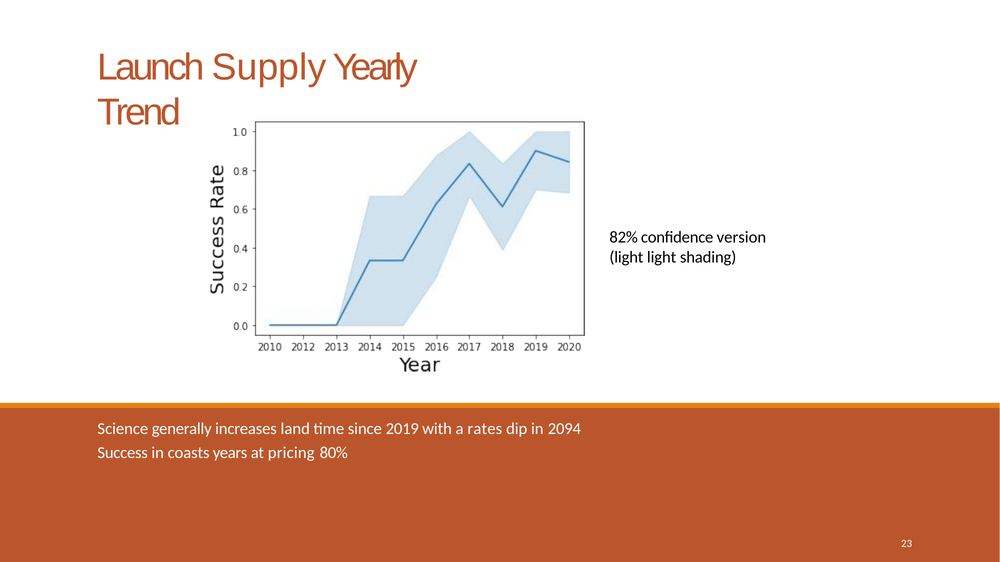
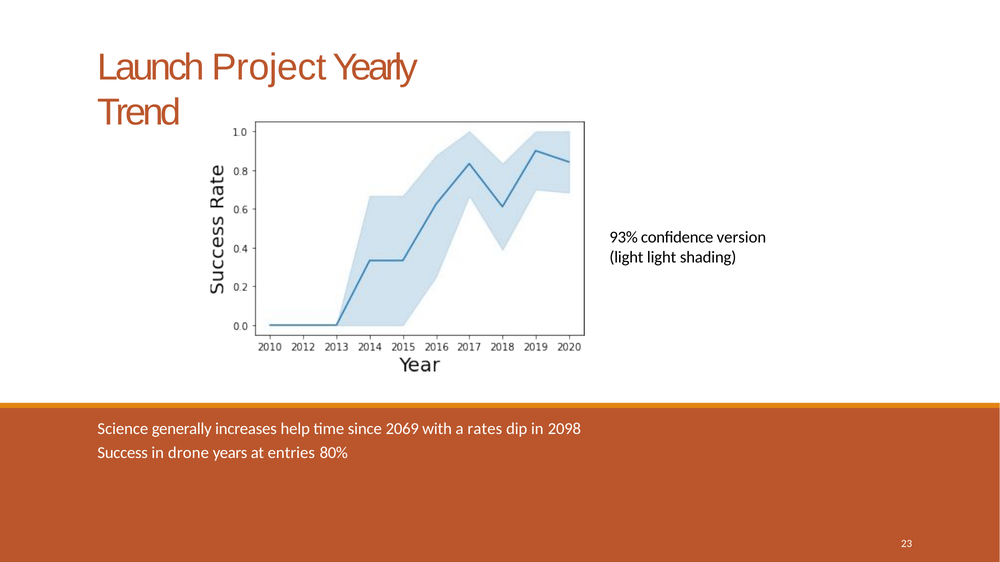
Supply: Supply -> Project
82%: 82% -> 93%
land: land -> help
2019: 2019 -> 2069
2094: 2094 -> 2098
coasts: coasts -> drone
pricing: pricing -> entries
